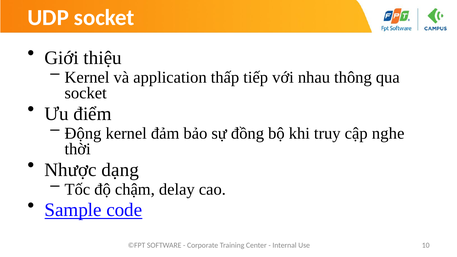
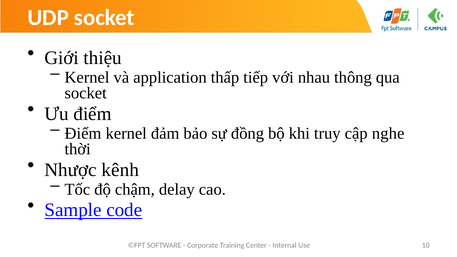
Động at (83, 133): Động -> Điểm
dạng: dạng -> kênh
